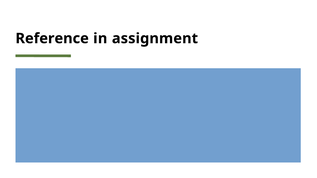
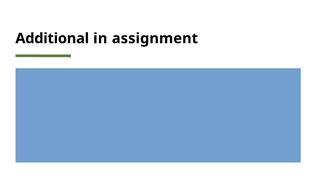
Reference: Reference -> Additional
